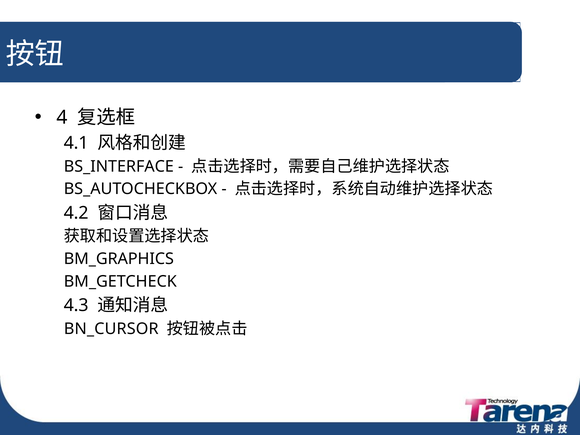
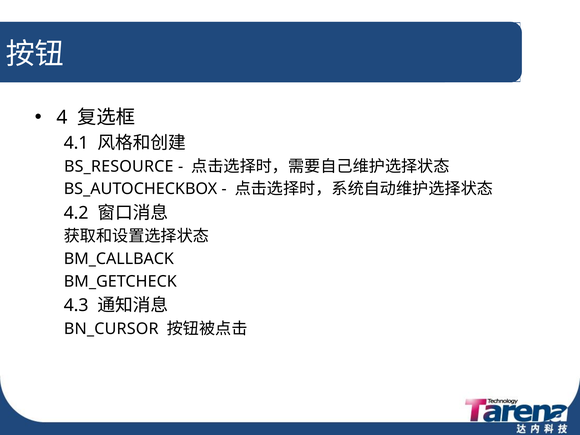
BS_INTERFACE: BS_INTERFACE -> BS_RESOURCE
BM_GRAPHICS: BM_GRAPHICS -> BM_CALLBACK
